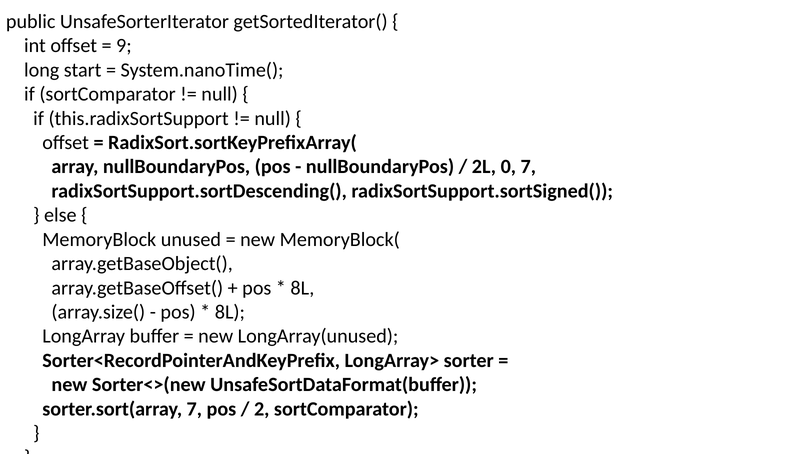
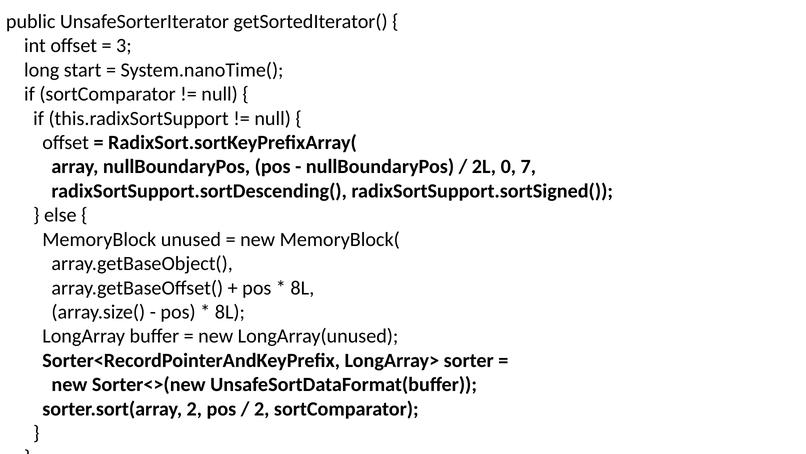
9: 9 -> 3
sorter.sort(array 7: 7 -> 2
